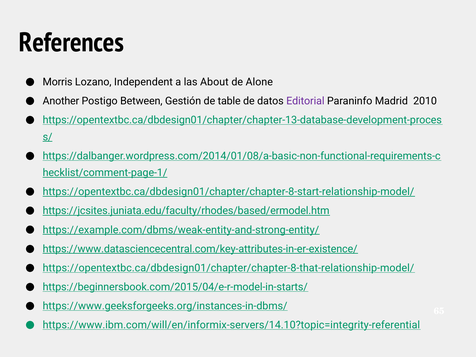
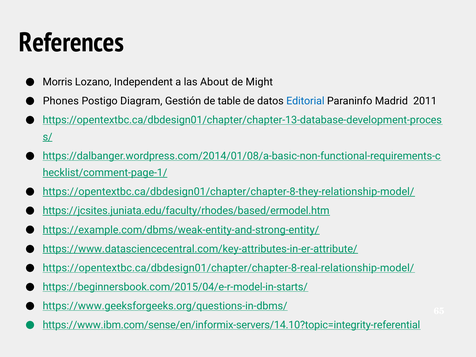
Alone: Alone -> Might
Another: Another -> Phones
Between: Between -> Diagram
Editorial colour: purple -> blue
2010: 2010 -> 2011
https://opentextbc.ca/dbdesign01/chapter/chapter-8-start-relationship-model/: https://opentextbc.ca/dbdesign01/chapter/chapter-8-start-relationship-model/ -> https://opentextbc.ca/dbdesign01/chapter/chapter-8-they-relationship-model/
https://www.datasciencecentral.com/key-attributes-in-er-existence/: https://www.datasciencecentral.com/key-attributes-in-er-existence/ -> https://www.datasciencecentral.com/key-attributes-in-er-attribute/
https://opentextbc.ca/dbdesign01/chapter/chapter-8-that-relationship-model/: https://opentextbc.ca/dbdesign01/chapter/chapter-8-that-relationship-model/ -> https://opentextbc.ca/dbdesign01/chapter/chapter-8-real-relationship-model/
https://www.geeksforgeeks.org/instances-in-dbms/: https://www.geeksforgeeks.org/instances-in-dbms/ -> https://www.geeksforgeeks.org/questions-in-dbms/
https://www.ibm.com/will/en/informix-servers/14.10?topic=integrity-referential: https://www.ibm.com/will/en/informix-servers/14.10?topic=integrity-referential -> https://www.ibm.com/sense/en/informix-servers/14.10?topic=integrity-referential
